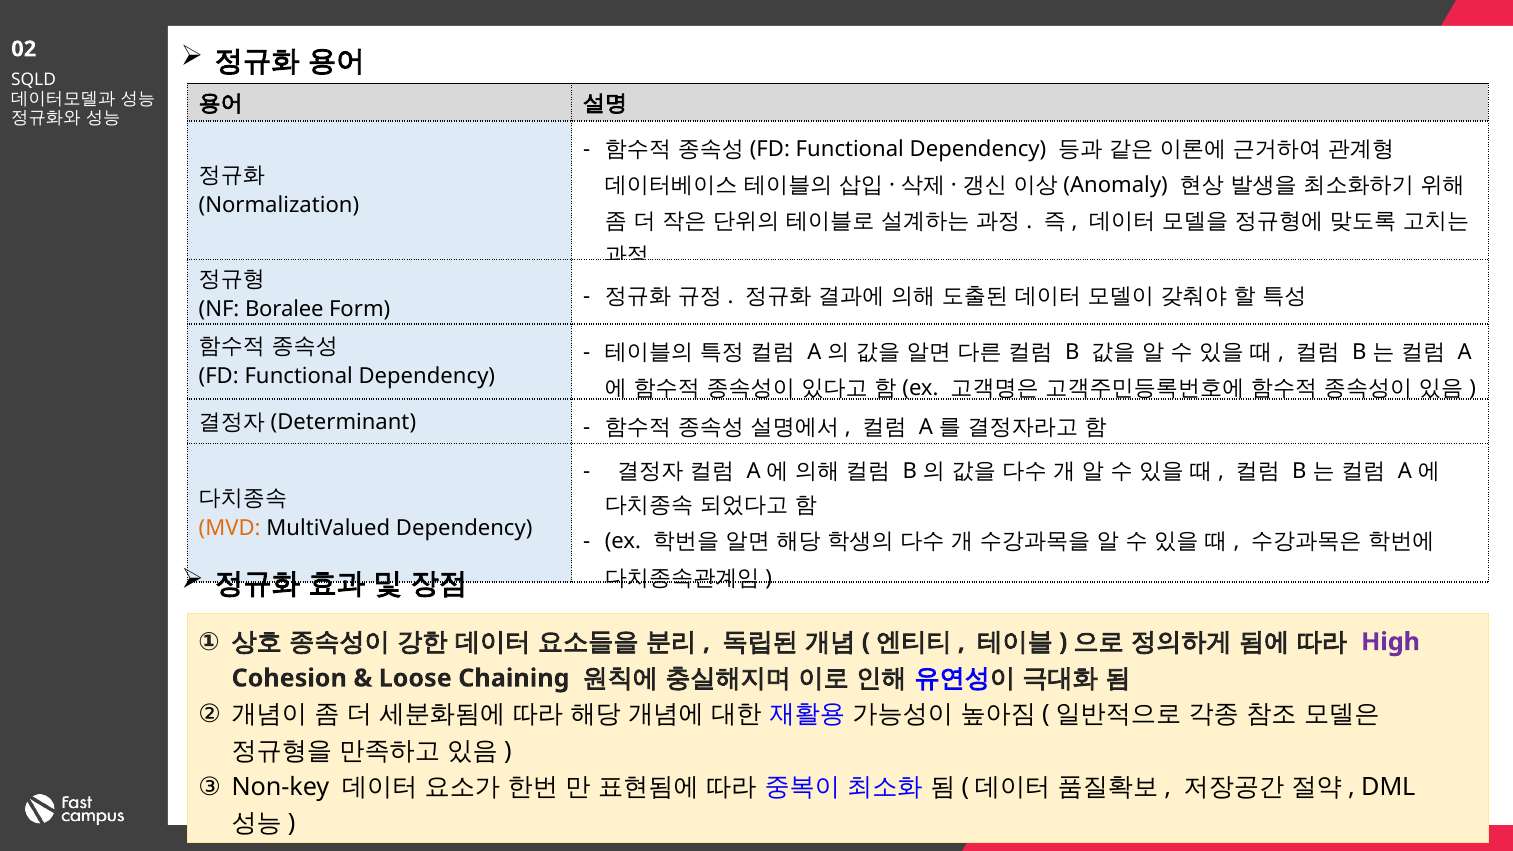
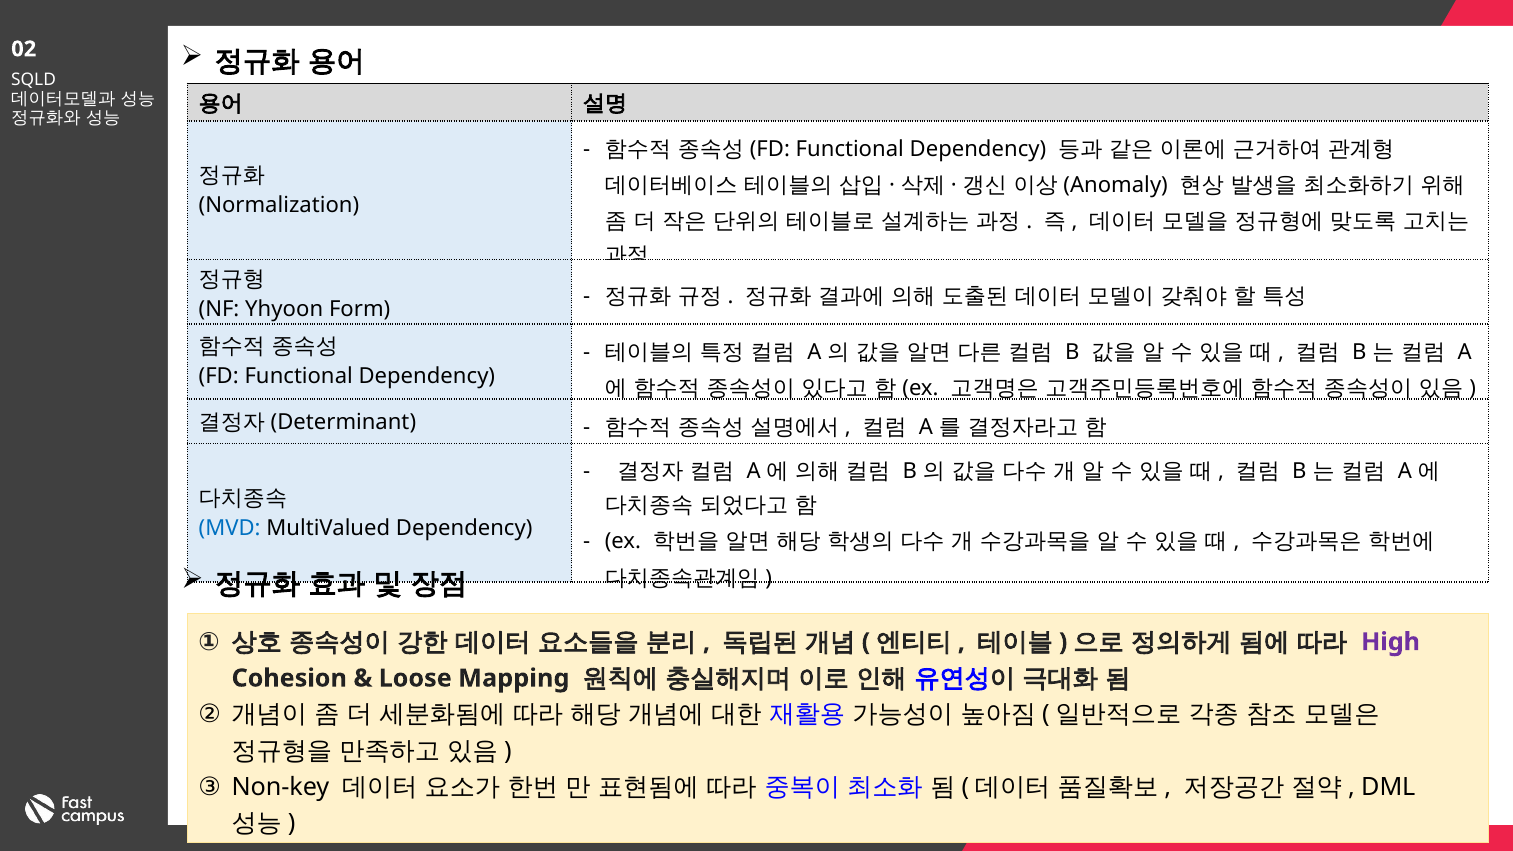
Boralee: Boralee -> Yhyoon
MVD colour: orange -> blue
Chaining: Chaining -> Mapping
